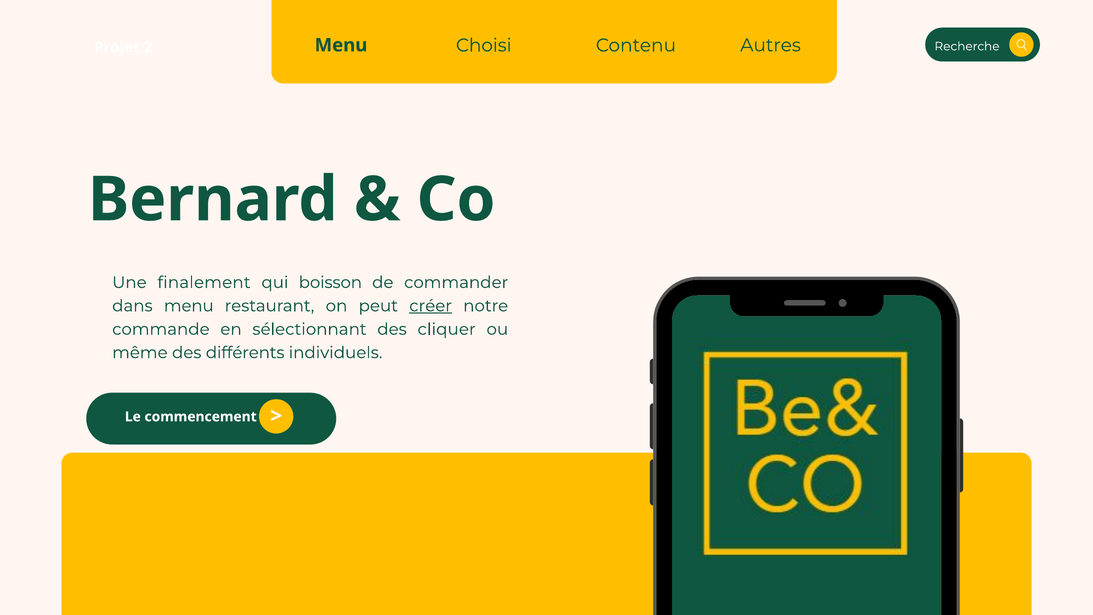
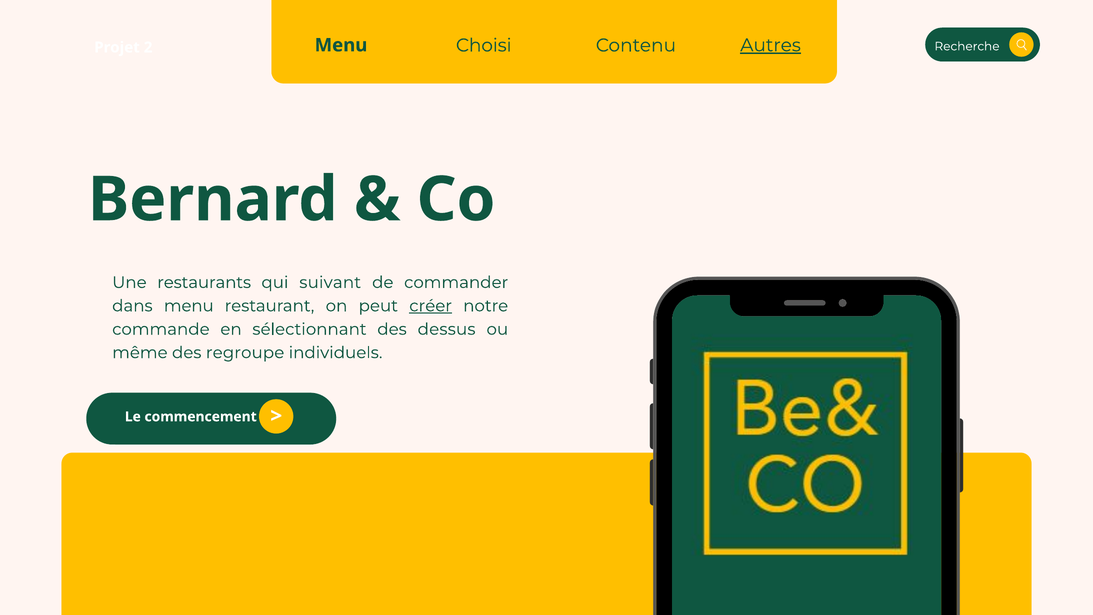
Autres underline: none -> present
finalement: finalement -> restaurants
boisson: boisson -> suivant
cliquer: cliquer -> dessus
différents: différents -> regroupe
